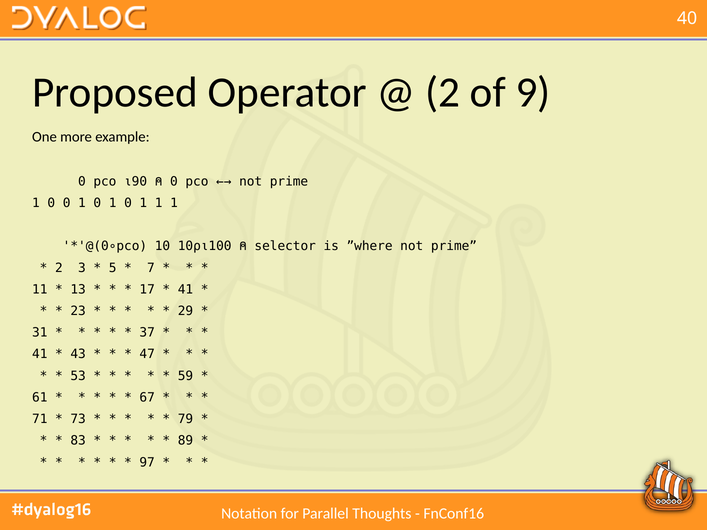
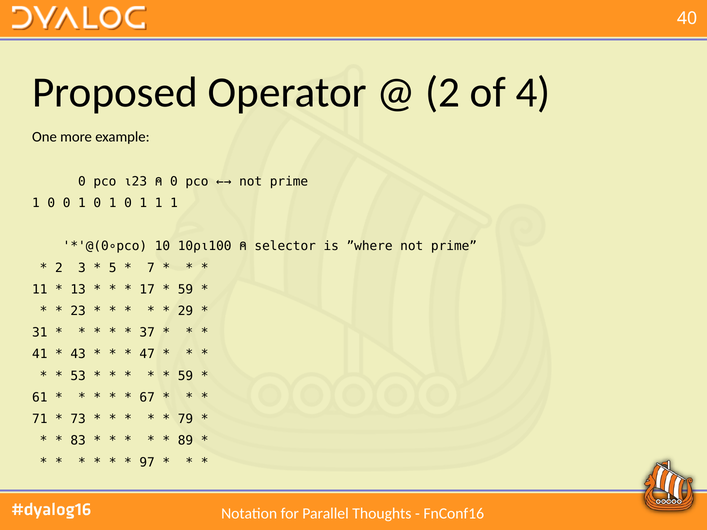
9: 9 -> 4
⍳90: ⍳90 -> ⍳23
41 at (186, 290): 41 -> 59
